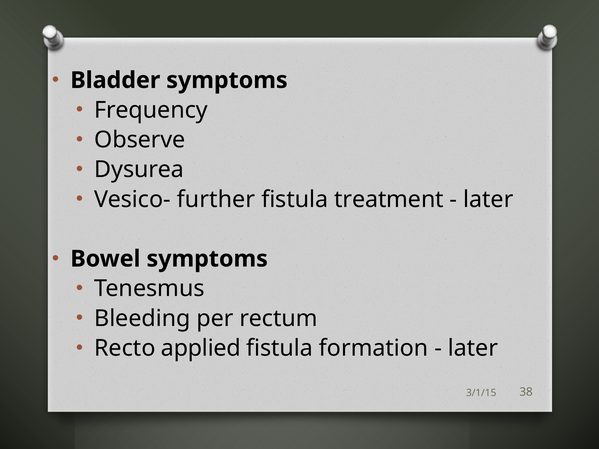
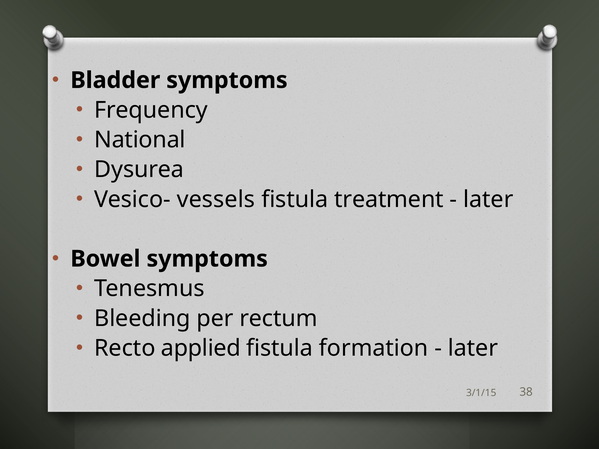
Observe: Observe -> National
further: further -> vessels
